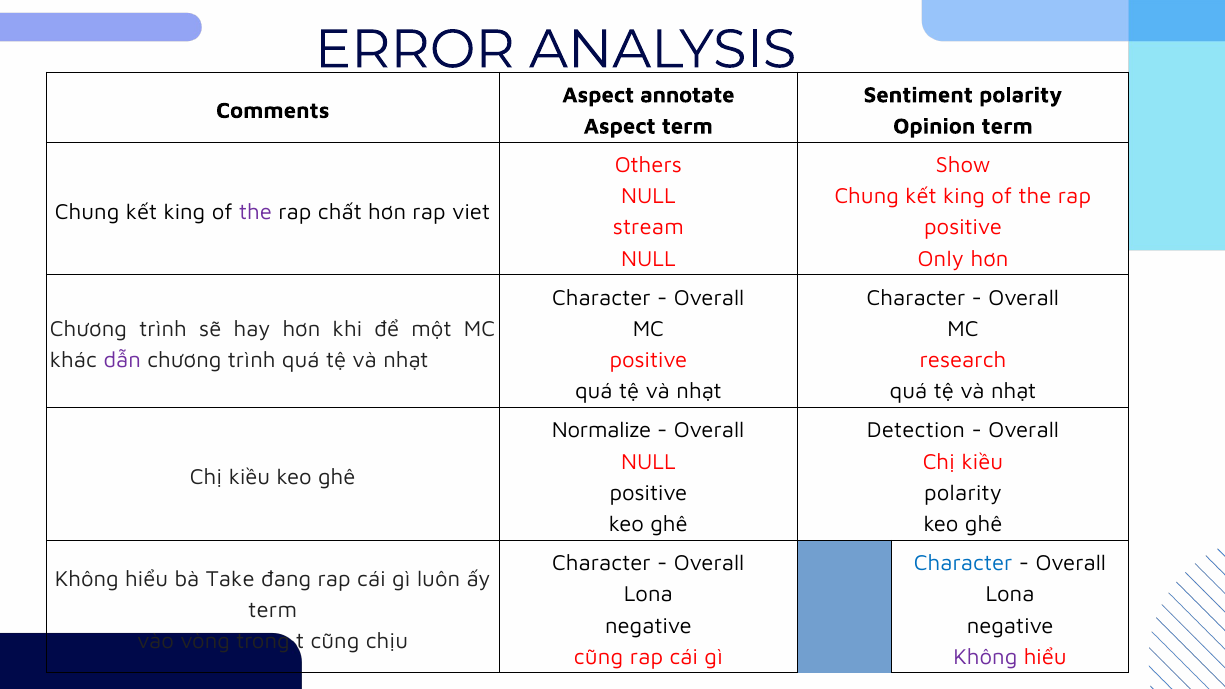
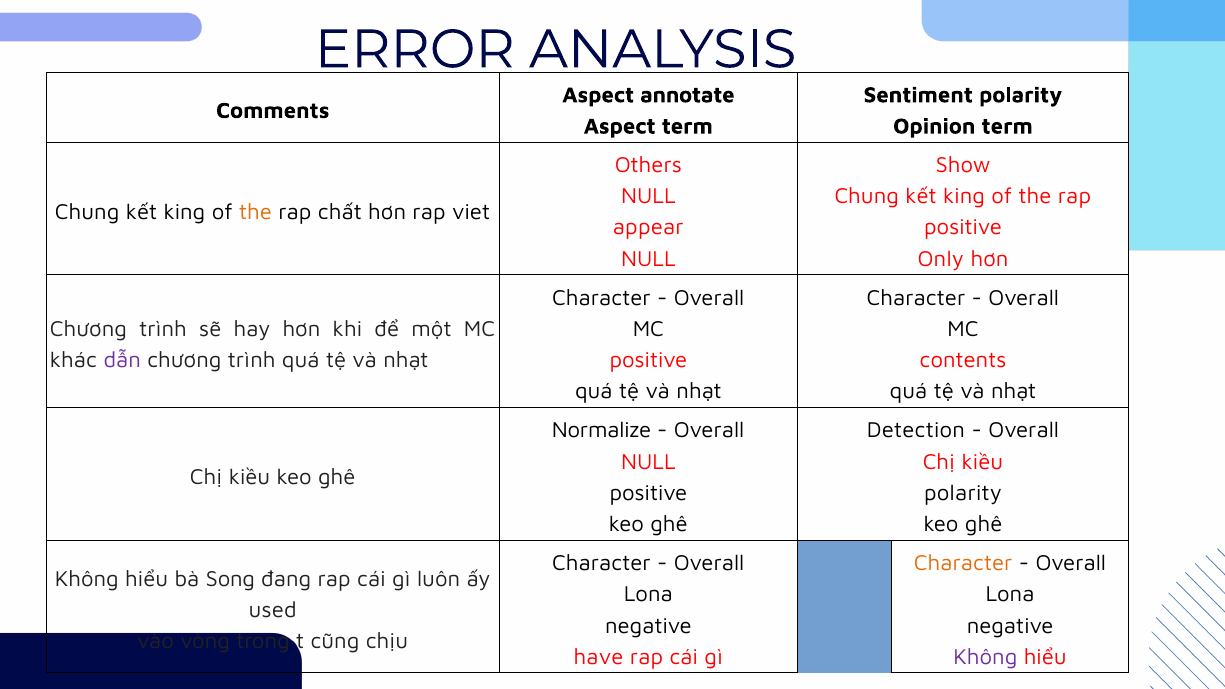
the at (255, 212) colour: purple -> orange
stream: stream -> appear
research: research -> contents
Character at (963, 563) colour: blue -> orange
Take: Take -> Song
term at (273, 610): term -> used
cũng at (599, 657): cũng -> have
